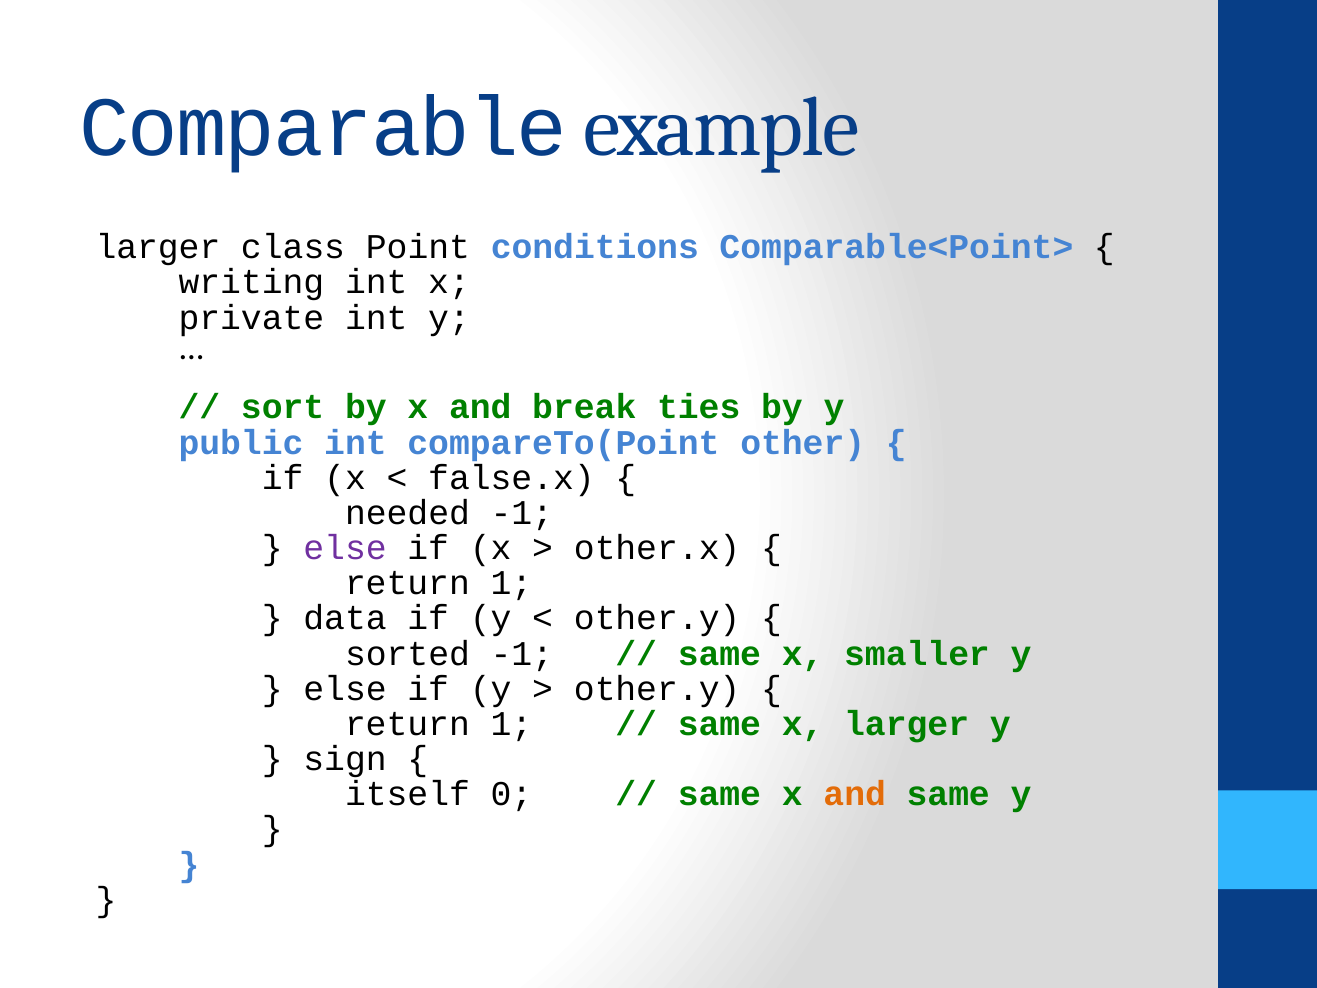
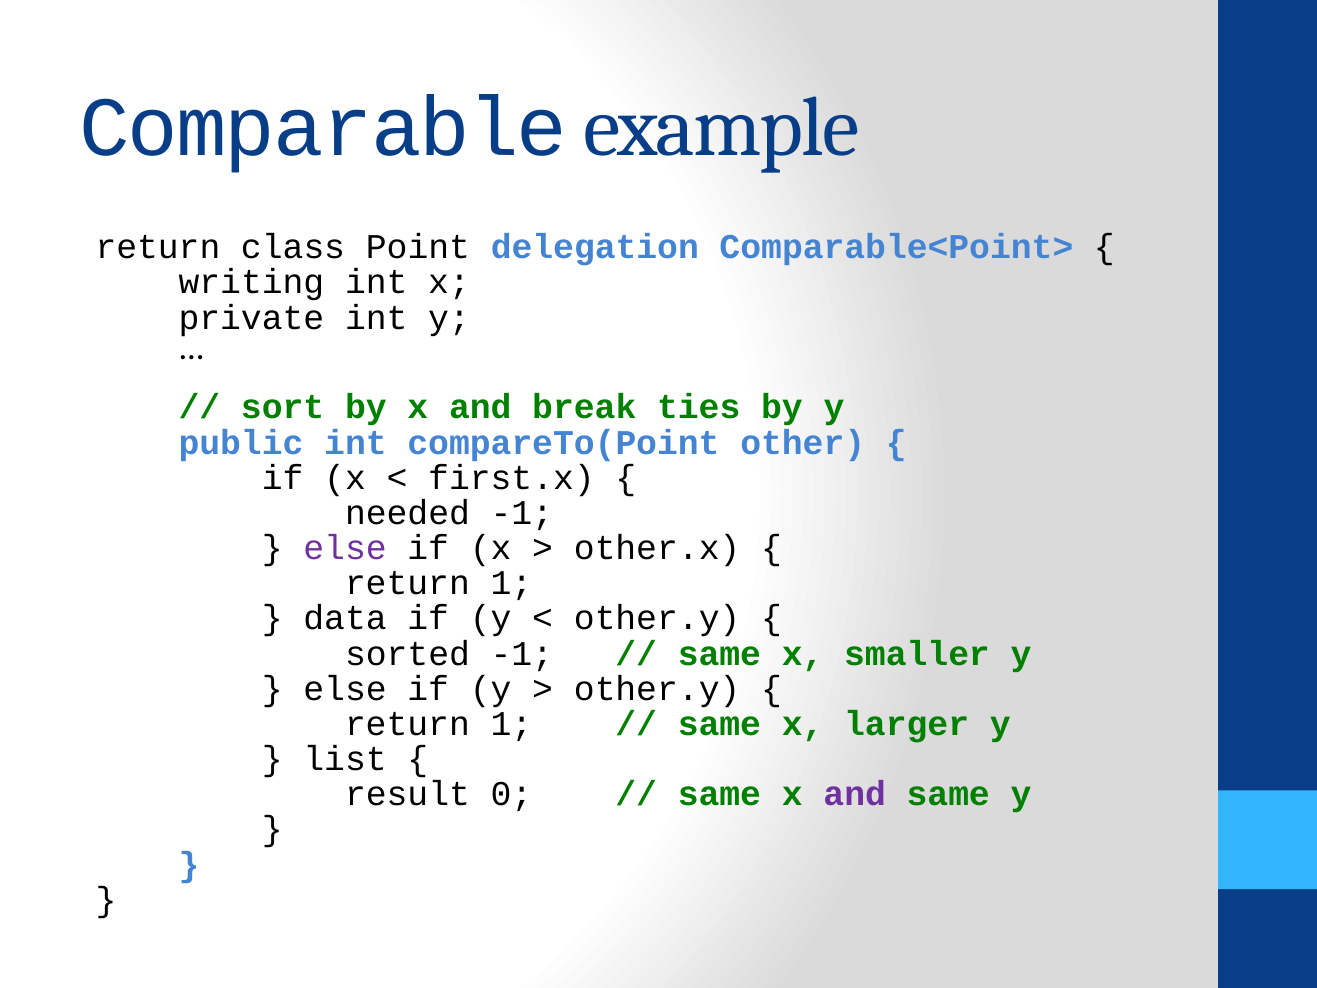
larger at (158, 247): larger -> return
conditions: conditions -> delegation
false.x: false.x -> first.x
sign: sign -> list
itself: itself -> result
and at (855, 794) colour: orange -> purple
